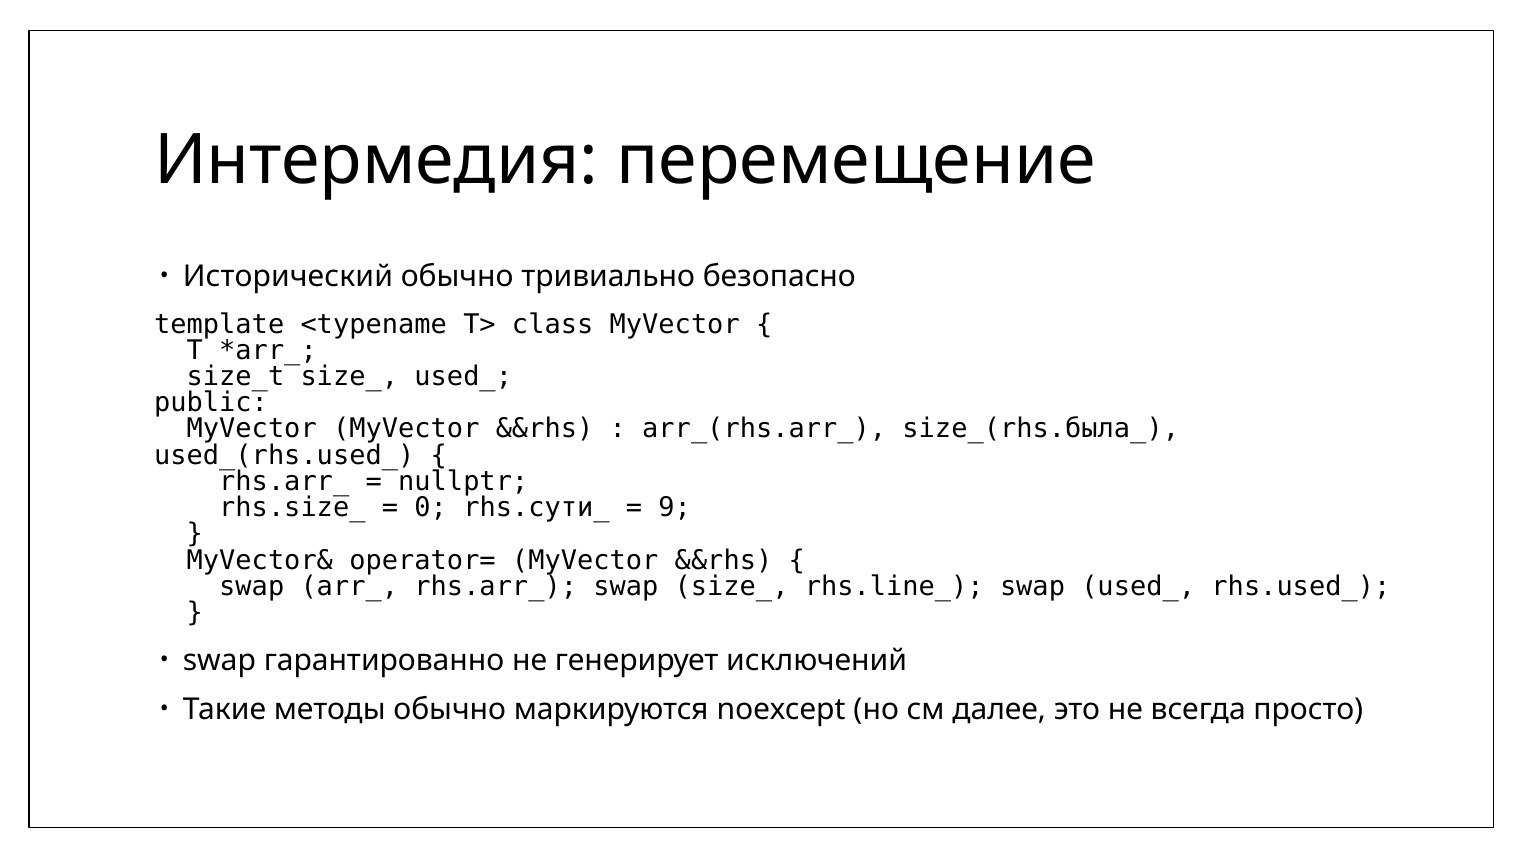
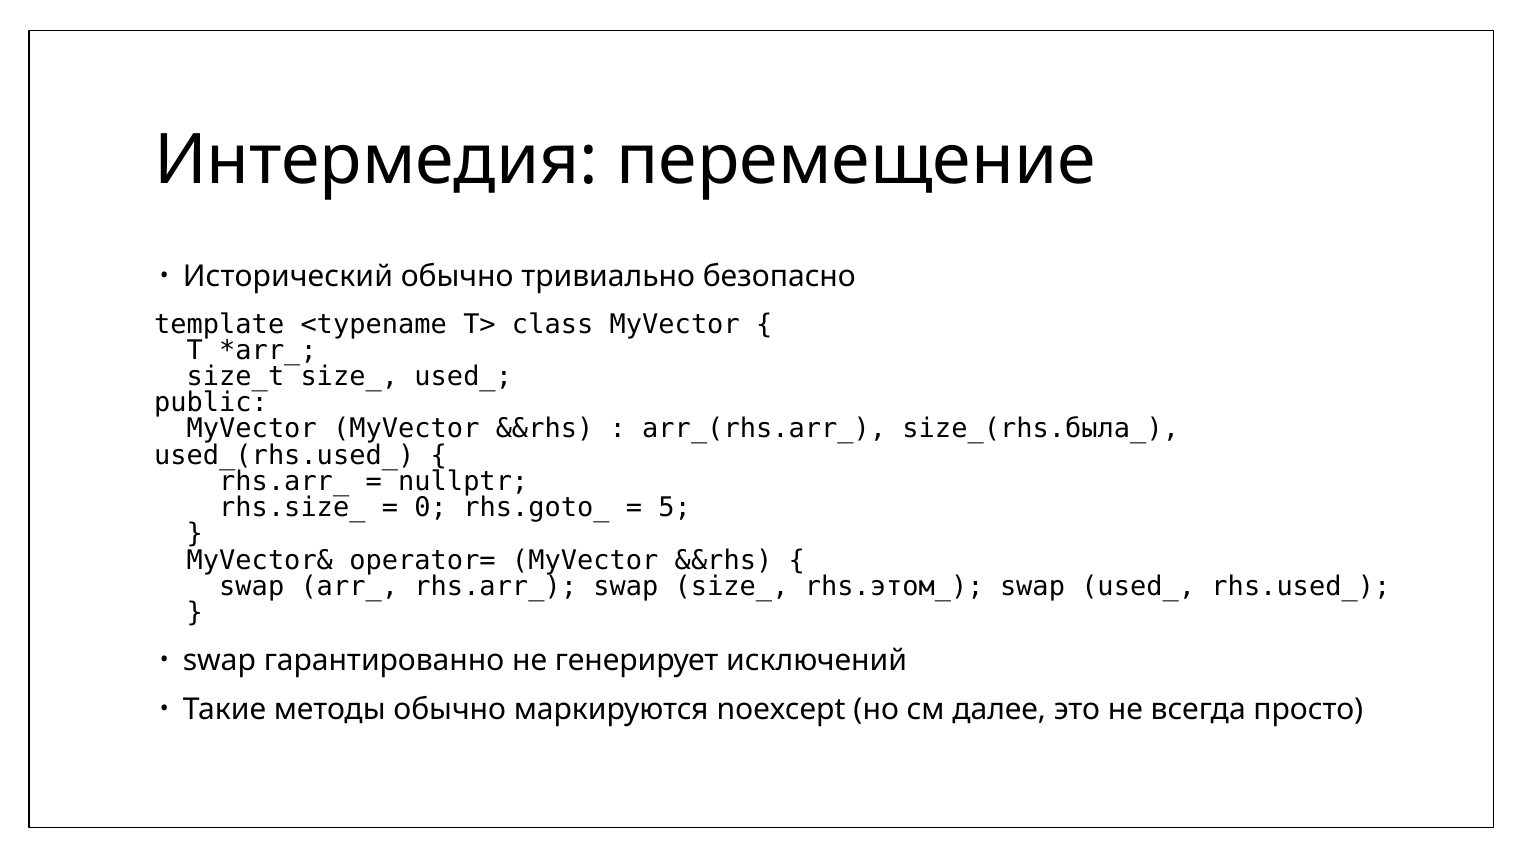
rhs.сути_: rhs.сути_ -> rhs.goto_
9: 9 -> 5
rhs.line_: rhs.line_ -> rhs.этом_
